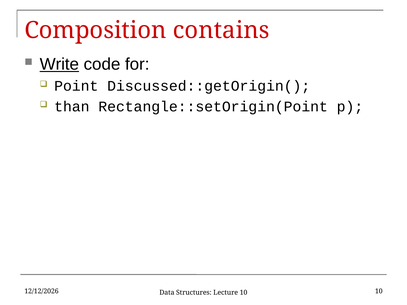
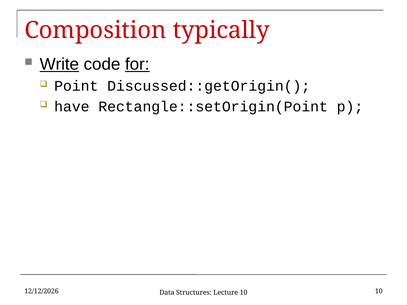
contains: contains -> typically
for underline: none -> present
than: than -> have
